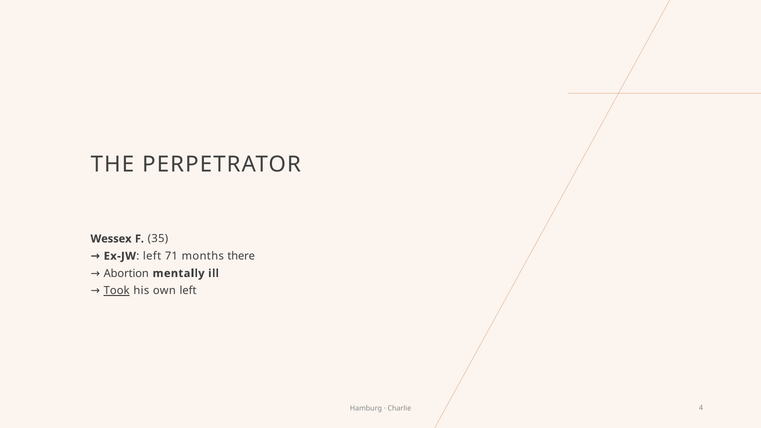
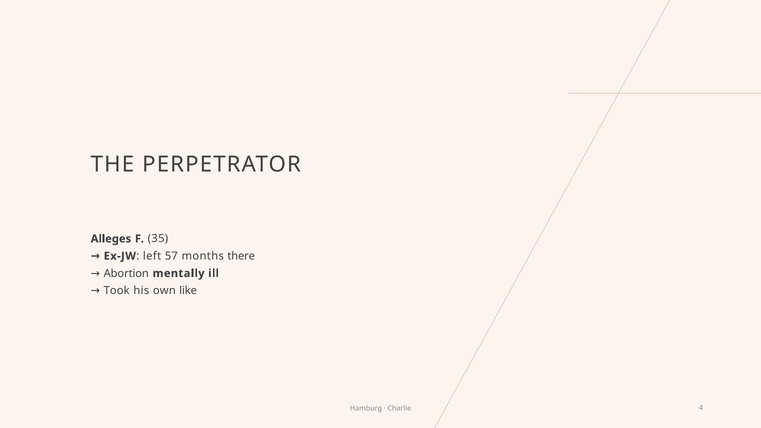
Wessex: Wessex -> Alleges
71: 71 -> 57
Took underline: present -> none
own left: left -> like
